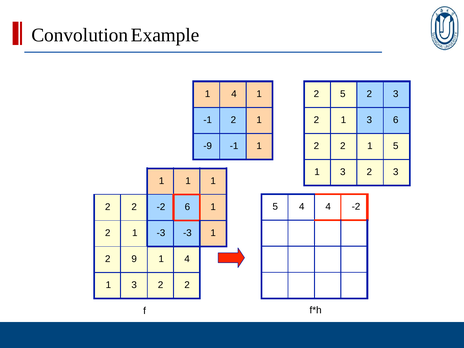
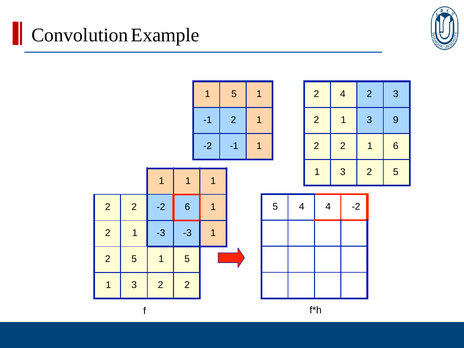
4 at (234, 94): 4 -> 5
2 5: 5 -> 4
3 6: 6 -> 9
-9 at (208, 146): -9 -> -2
1 5: 5 -> 6
1 3 2 3: 3 -> 5
9 at (134, 259): 9 -> 5
4 at (187, 259): 4 -> 5
